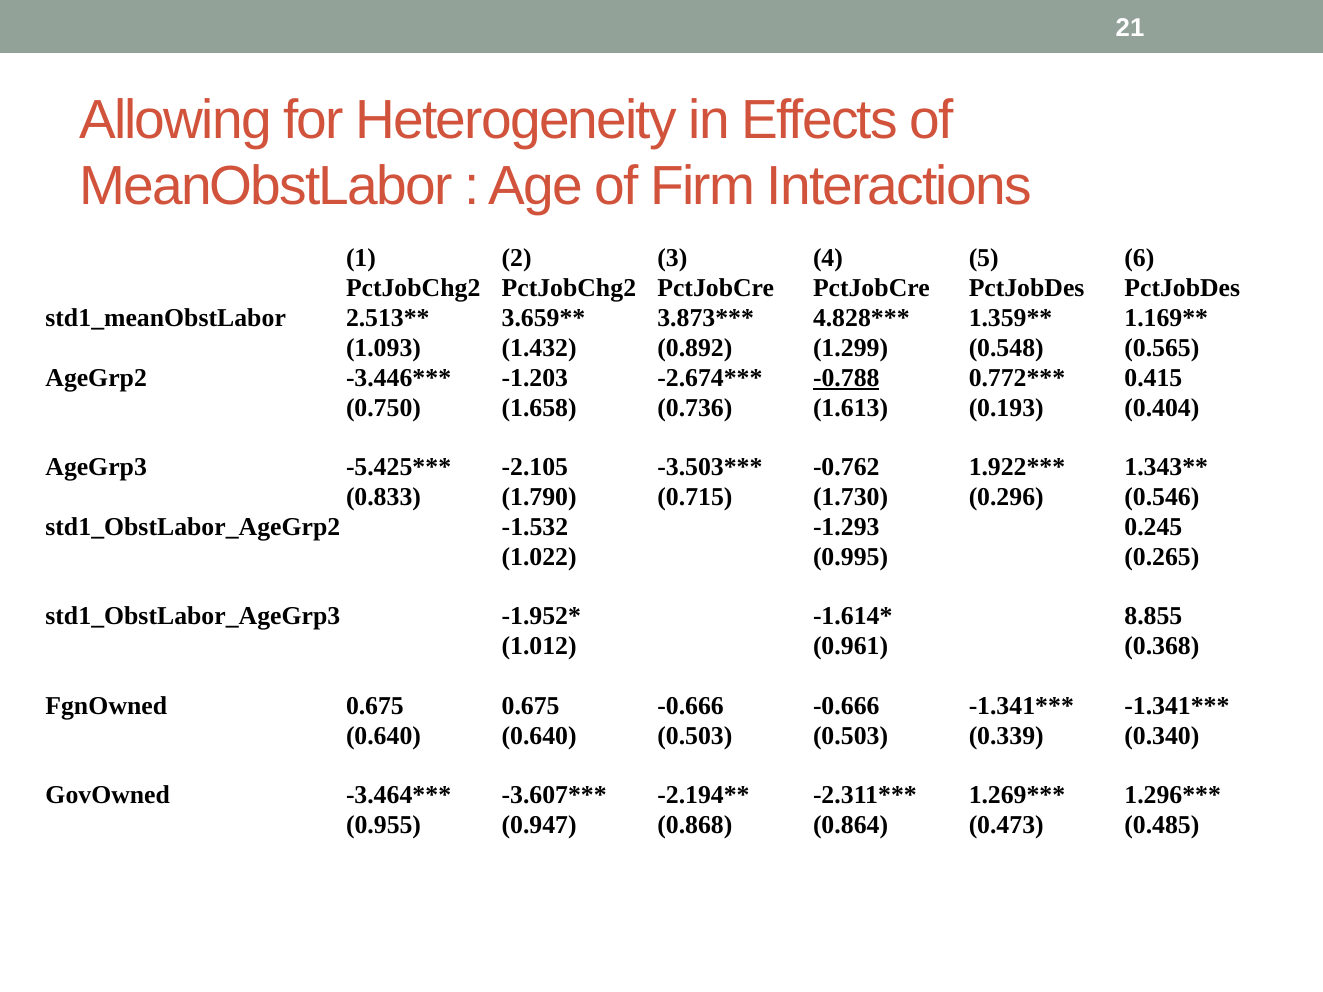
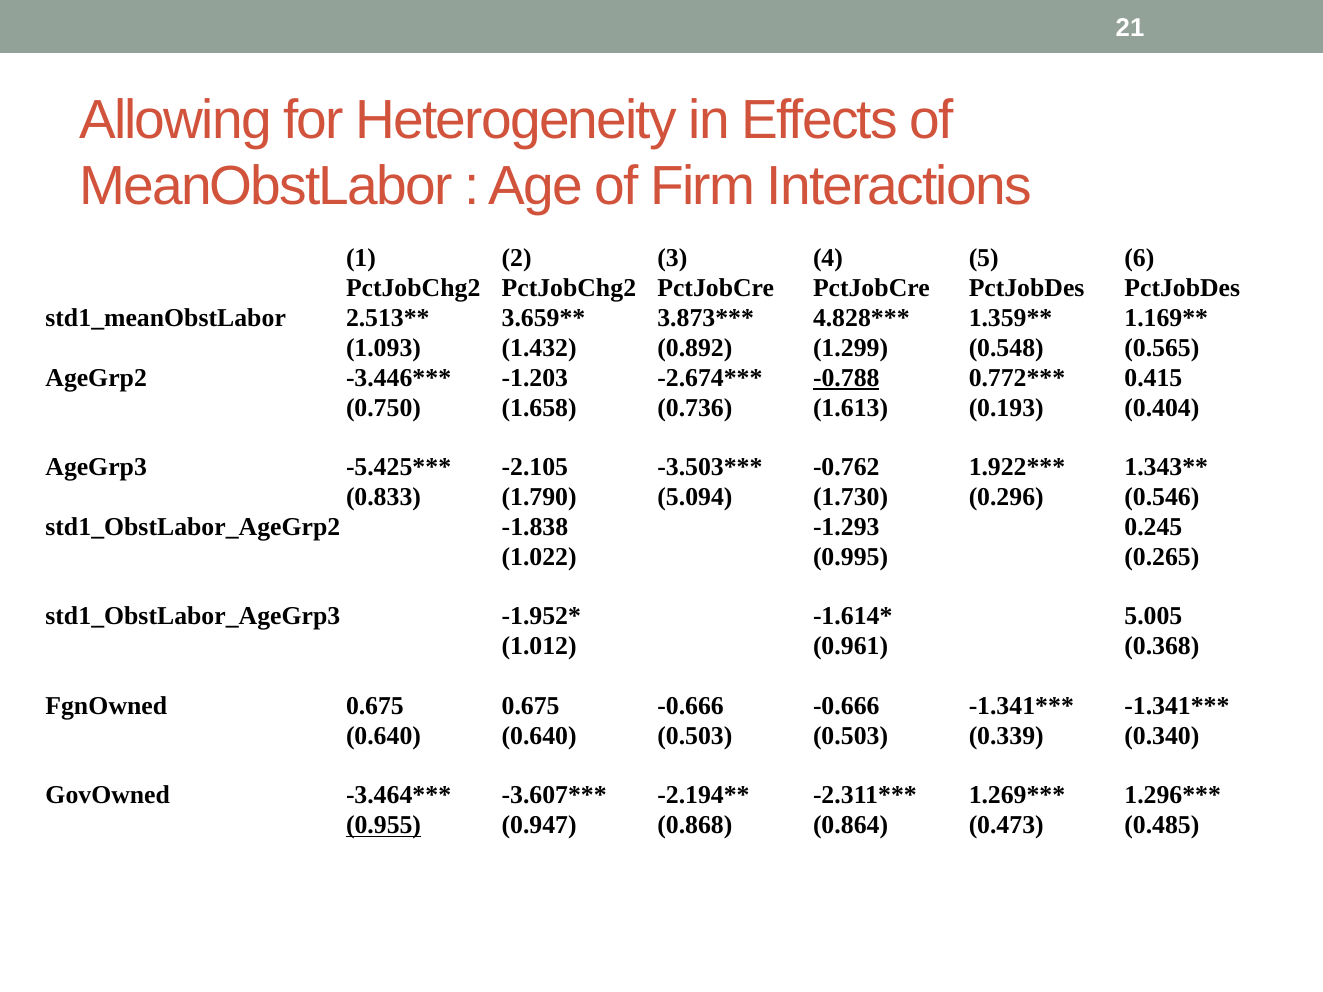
0.715: 0.715 -> 5.094
-1.532: -1.532 -> -1.838
8.855: 8.855 -> 5.005
0.955 underline: none -> present
